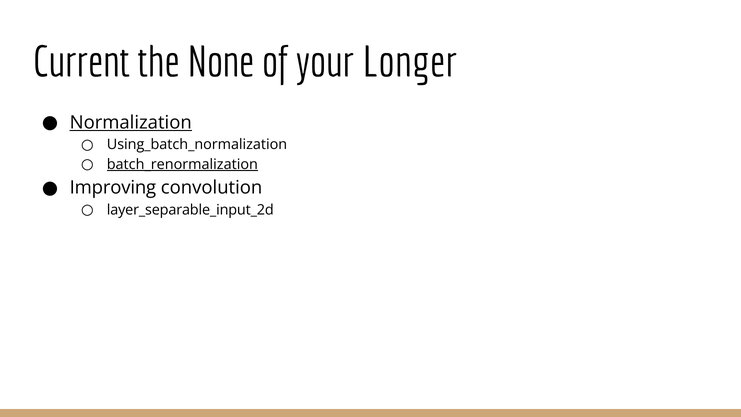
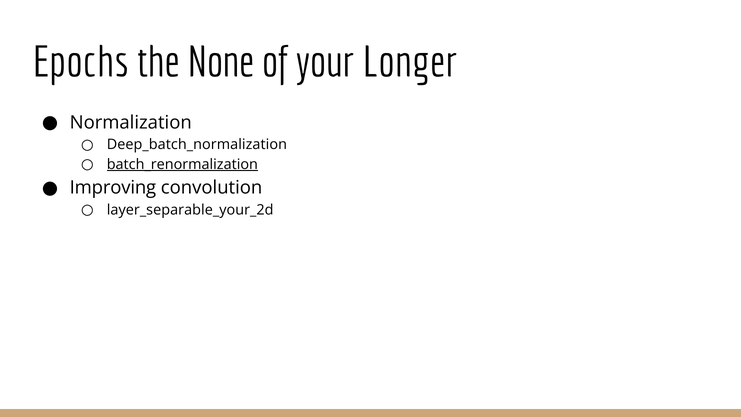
Current: Current -> Epochs
Normalization underline: present -> none
Using_batch_normalization: Using_batch_normalization -> Deep_batch_normalization
layer_separable_input_2d: layer_separable_input_2d -> layer_separable_your_2d
